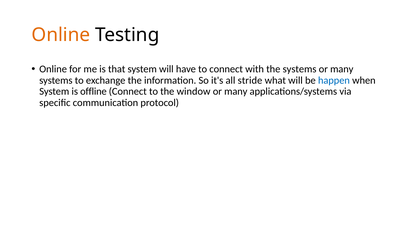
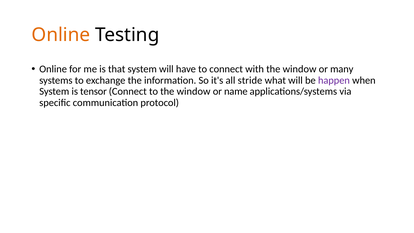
with the systems: systems -> window
happen colour: blue -> purple
offline: offline -> tensor
many at (236, 91): many -> name
